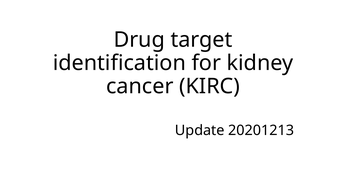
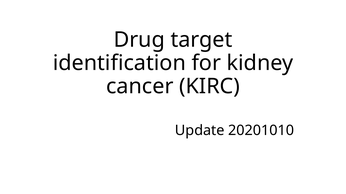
20201213: 20201213 -> 20201010
